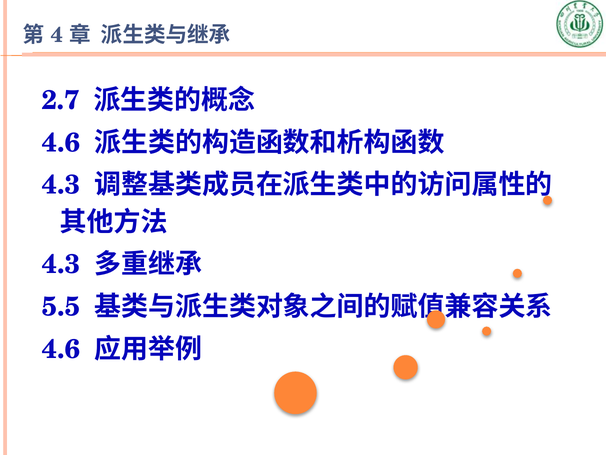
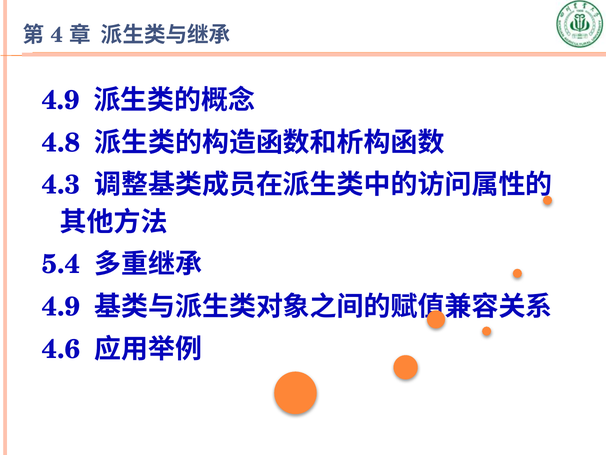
2.7 at (61, 100): 2.7 -> 4.9
4.6 at (61, 143): 4.6 -> 4.8
4.3 at (61, 264): 4.3 -> 5.4
5.5 at (61, 306): 5.5 -> 4.9
